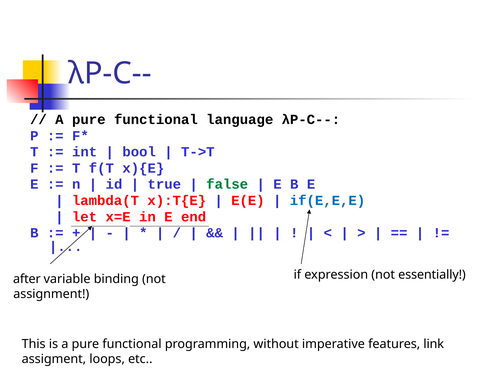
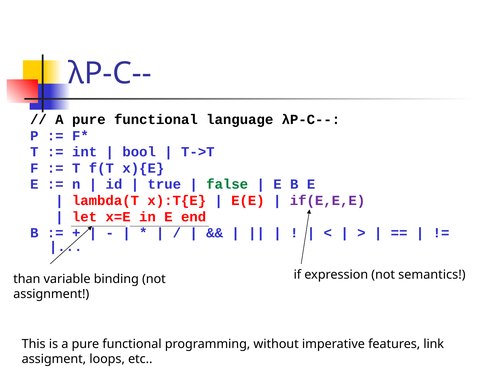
if(E,E,E colour: blue -> purple
essentially: essentially -> semantics
after: after -> than
